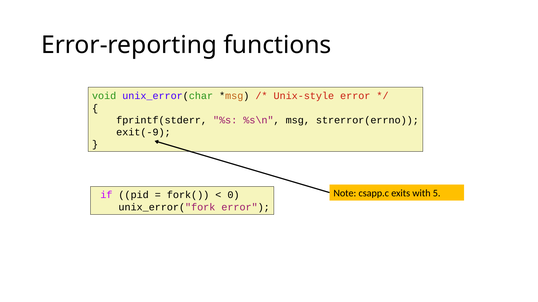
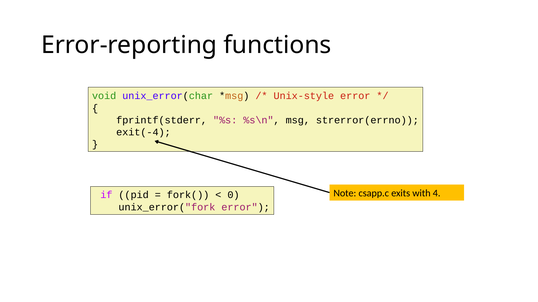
exit(-9: exit(-9 -> exit(-4
5: 5 -> 4
